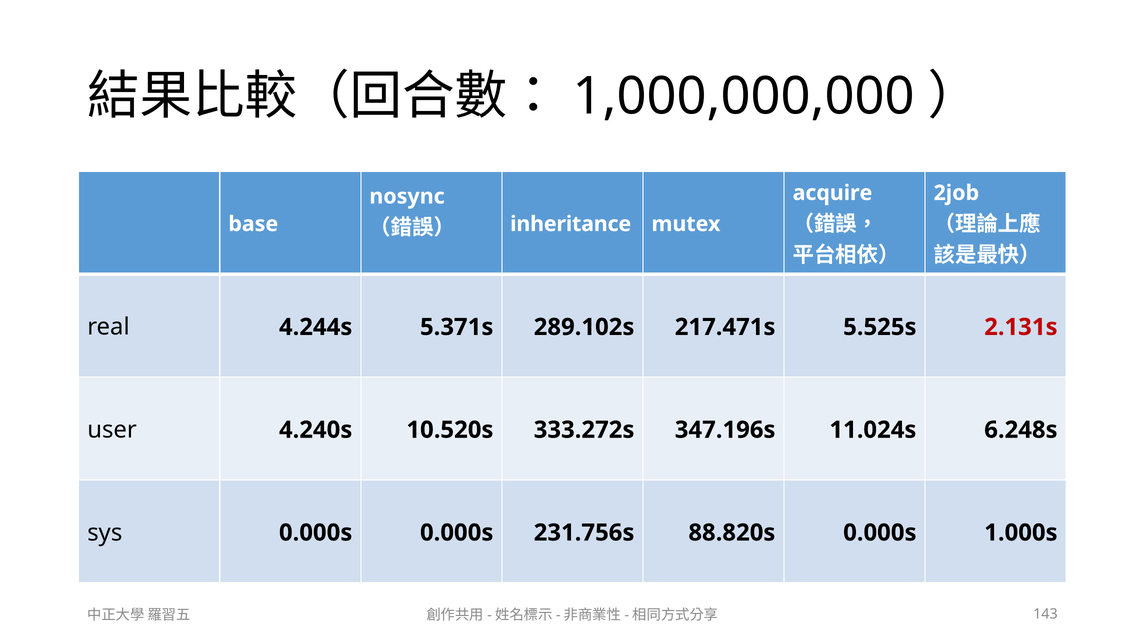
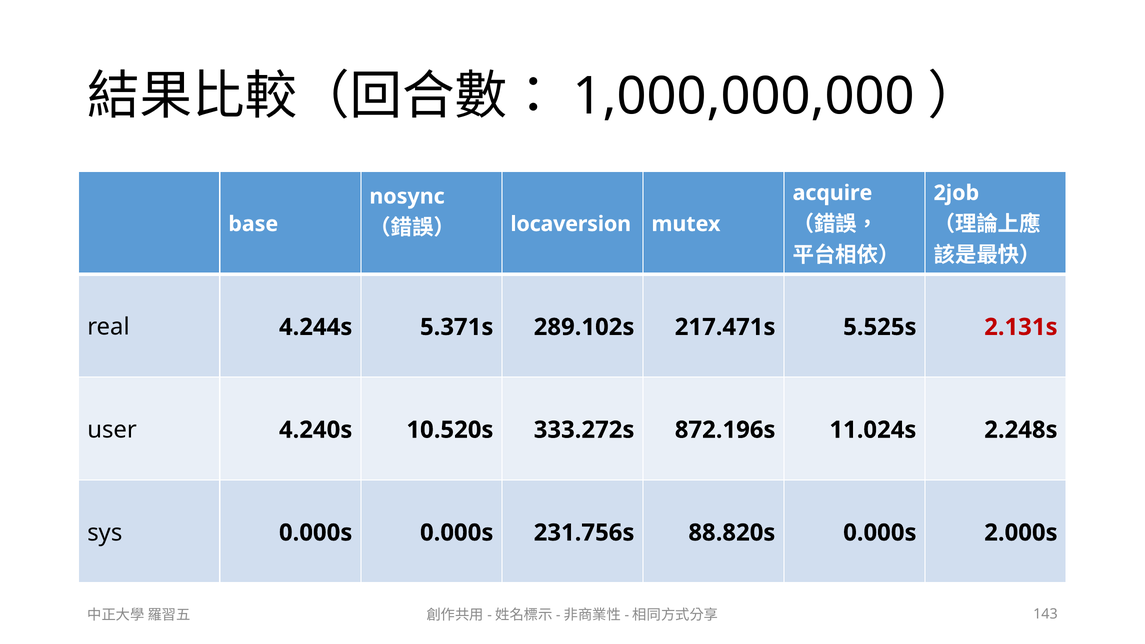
inheritance: inheritance -> locaversion
347.196s: 347.196s -> 872.196s
6.248s: 6.248s -> 2.248s
1.000s: 1.000s -> 2.000s
